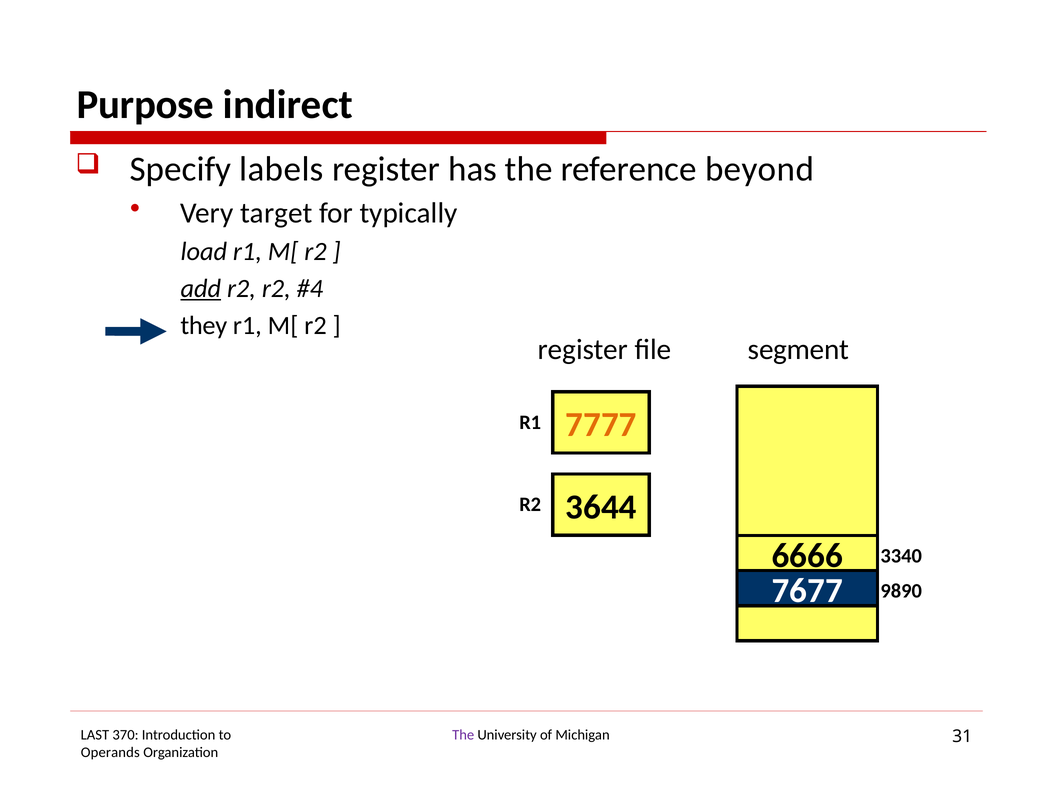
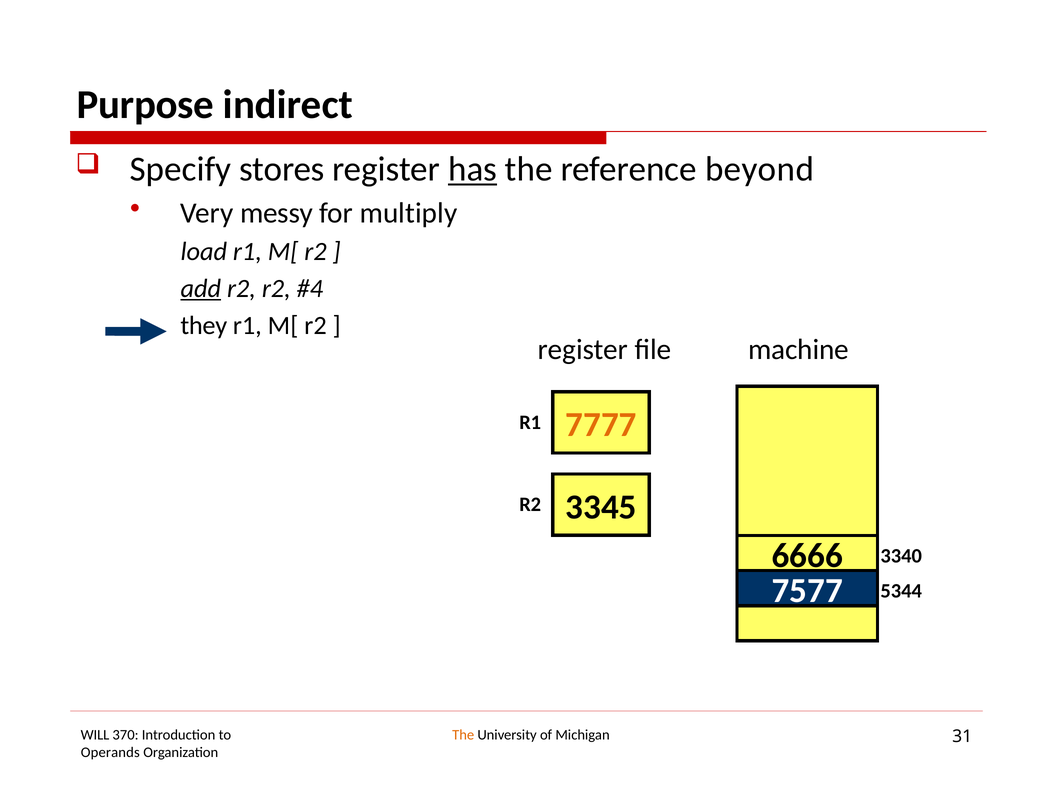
labels: labels -> stores
has underline: none -> present
target: target -> messy
typically: typically -> multiply
segment: segment -> machine
3644: 3644 -> 3345
7677: 7677 -> 7577
9890: 9890 -> 5344
The at (463, 735) colour: purple -> orange
LAST: LAST -> WILL
